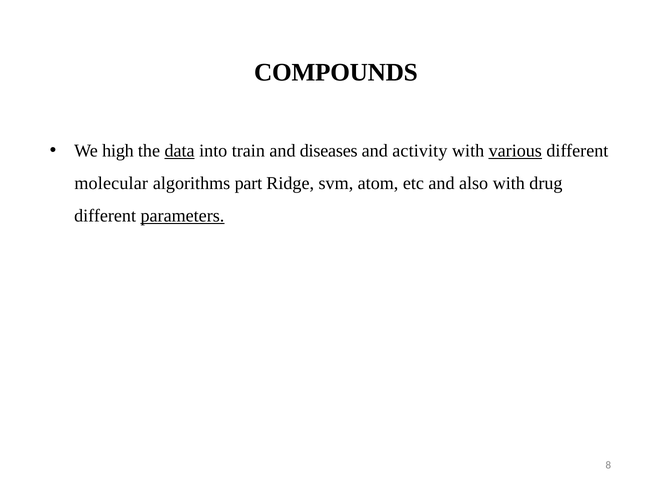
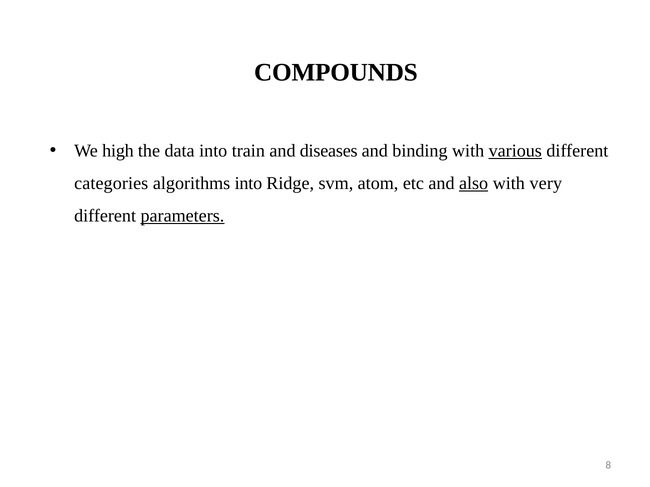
data underline: present -> none
activity: activity -> binding
molecular: molecular -> categories
algorithms part: part -> into
also underline: none -> present
drug: drug -> very
